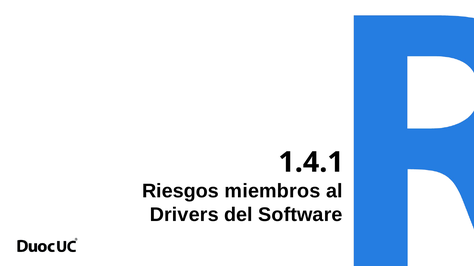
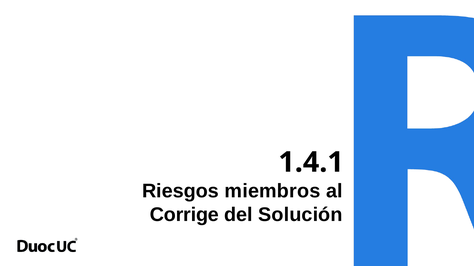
Drivers: Drivers -> Corrige
Software: Software -> Solución
